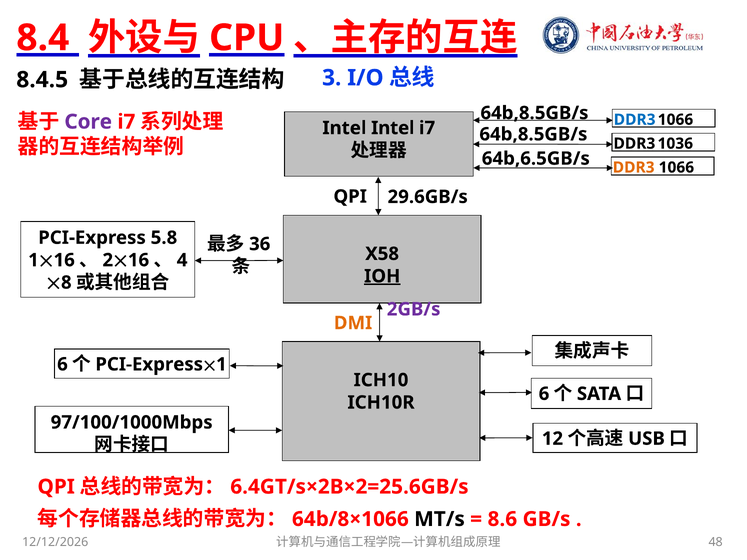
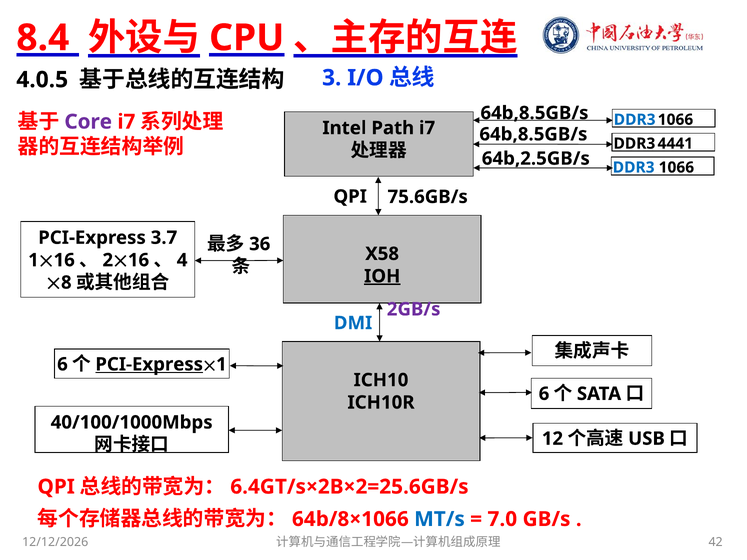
8.4.5: 8.4.5 -> 4.0.5
Intel Intel: Intel -> Path
1036: 1036 -> 4441
64b,6.5GB/s: 64b,6.5GB/s -> 64b,2.5GB/s
DDR3 at (634, 168) colour: orange -> blue
29.6GB/s: 29.6GB/s -> 75.6GB/s
5.8: 5.8 -> 3.7
DMI colour: orange -> blue
PCI-Express at (149, 364) underline: none -> present
97/100/1000Mbps: 97/100/1000Mbps -> 40/100/1000Mbps
MT/s colour: black -> blue
8.6: 8.6 -> 7.0
48: 48 -> 42
